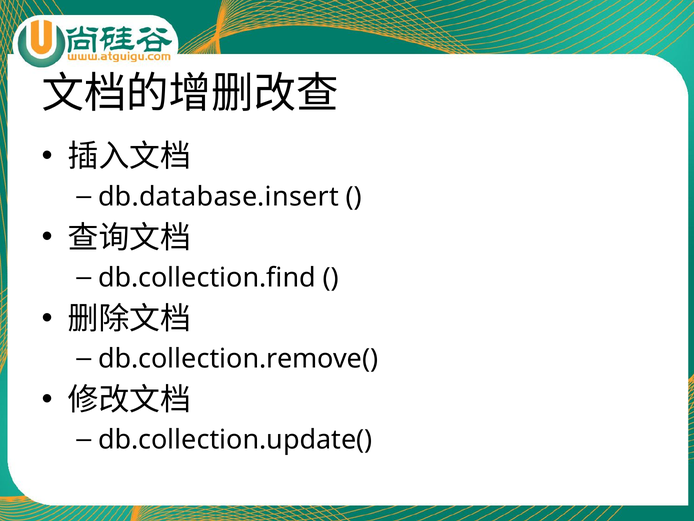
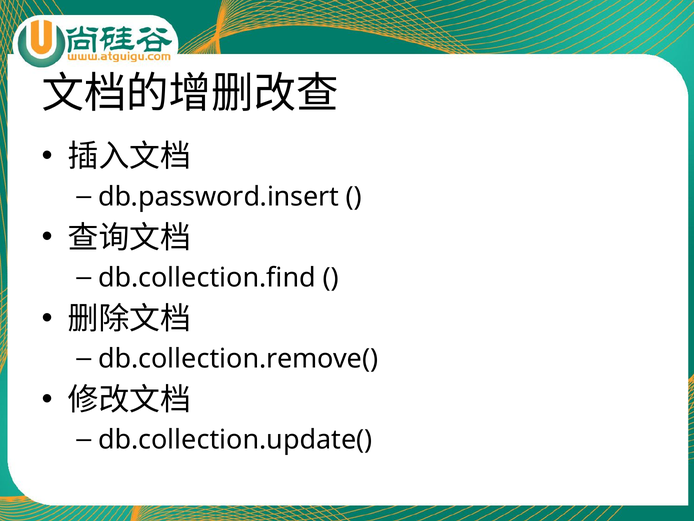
db.database.insert: db.database.insert -> db.password.insert
